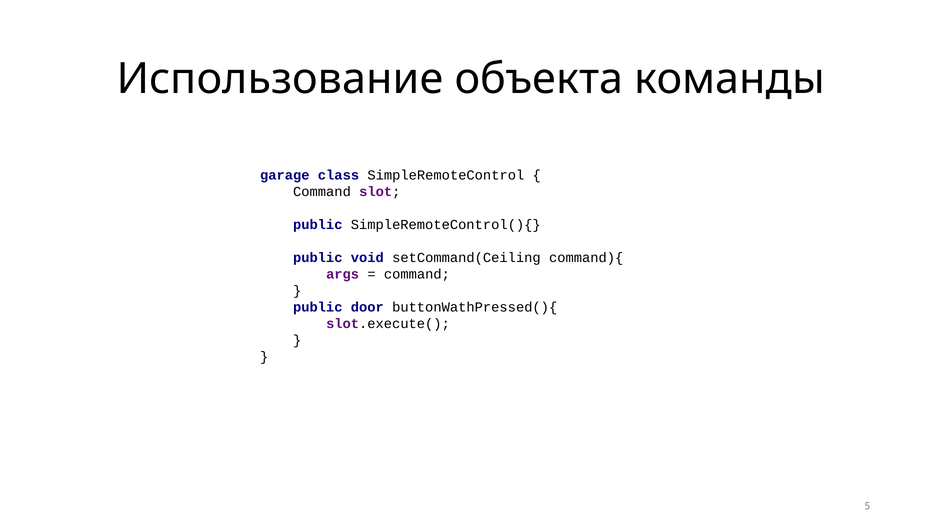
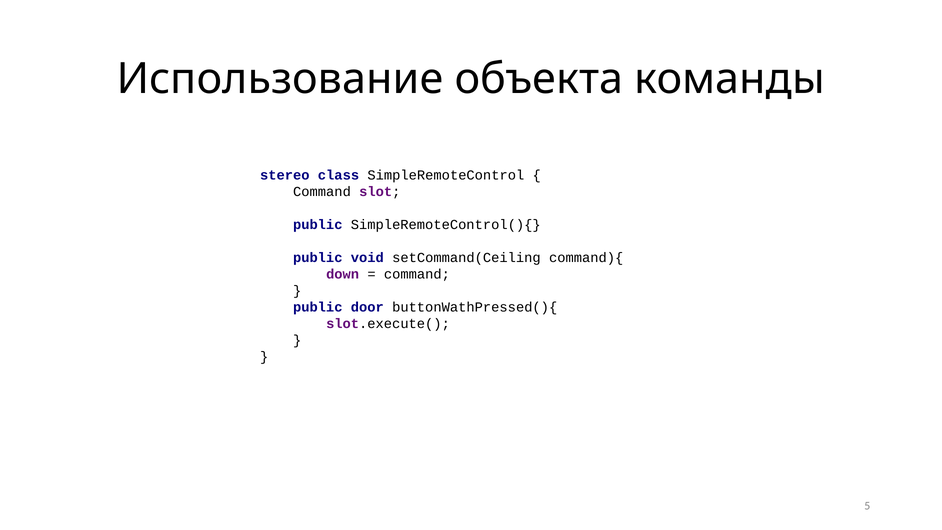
garage: garage -> stereo
args: args -> down
